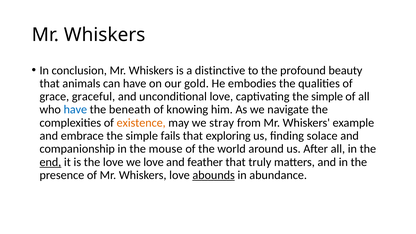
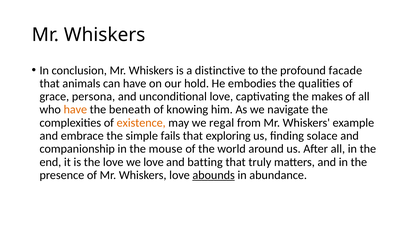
beauty: beauty -> facade
gold: gold -> hold
graceful: graceful -> persona
captivating the simple: simple -> makes
have at (75, 110) colour: blue -> orange
stray: stray -> regal
end underline: present -> none
feather: feather -> batting
